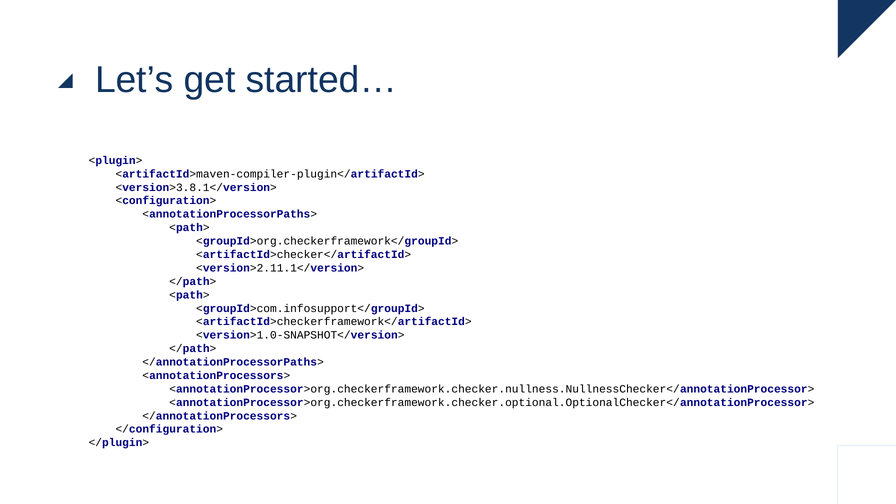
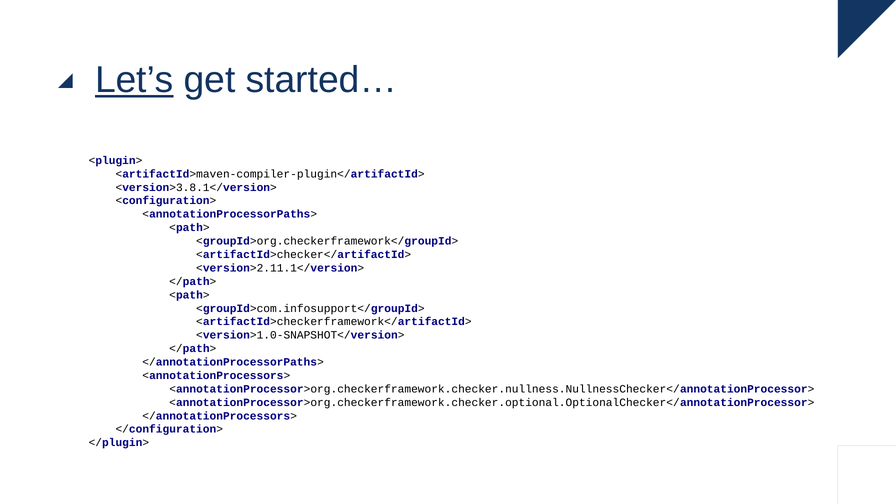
Let’s underline: none -> present
